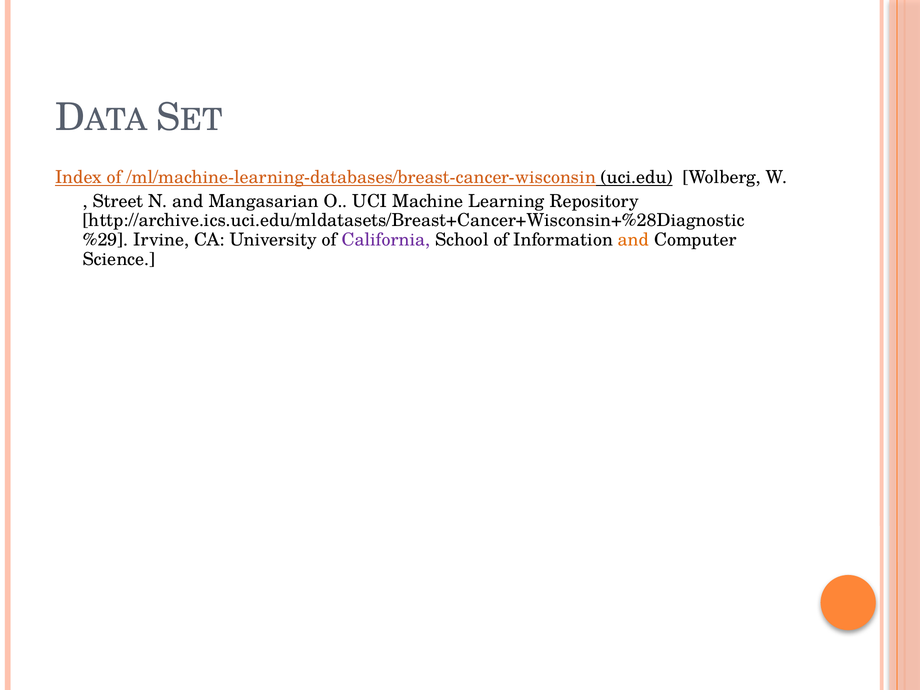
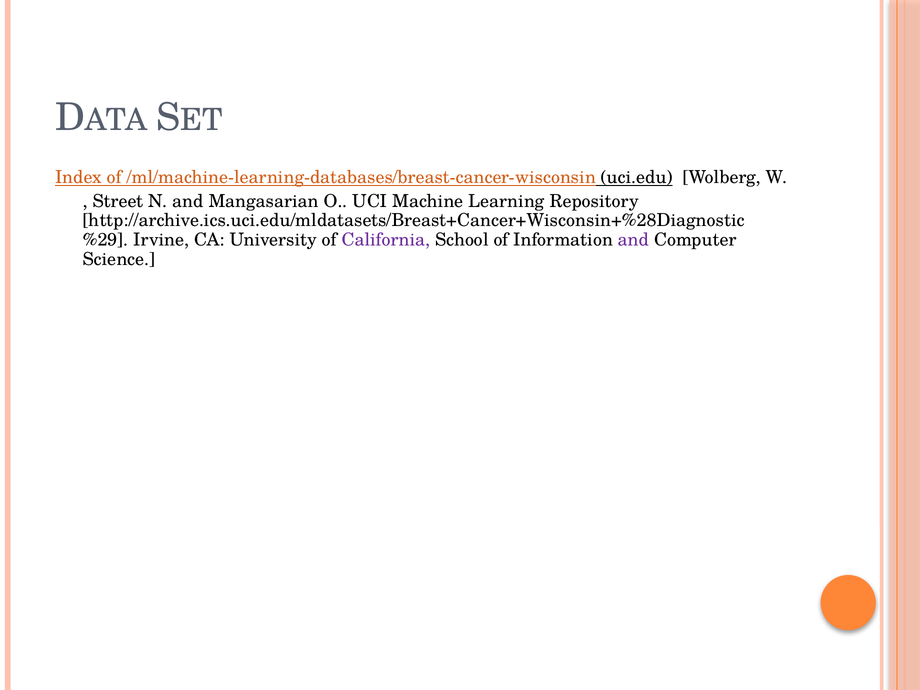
and at (634, 240) colour: orange -> purple
